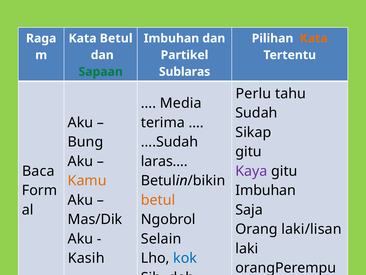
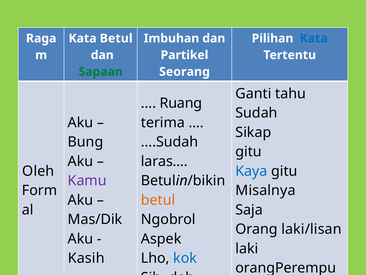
Kata at (314, 38) colour: orange -> blue
Sublaras: Sublaras -> Seorang
Perlu: Perlu -> Ganti
Media: Media -> Ruang
Baca: Baca -> Oleh
Kaya colour: purple -> blue
Kamu colour: orange -> purple
Imbuhan at (266, 190): Imbuhan -> Misalnya
Selain: Selain -> Aspek
